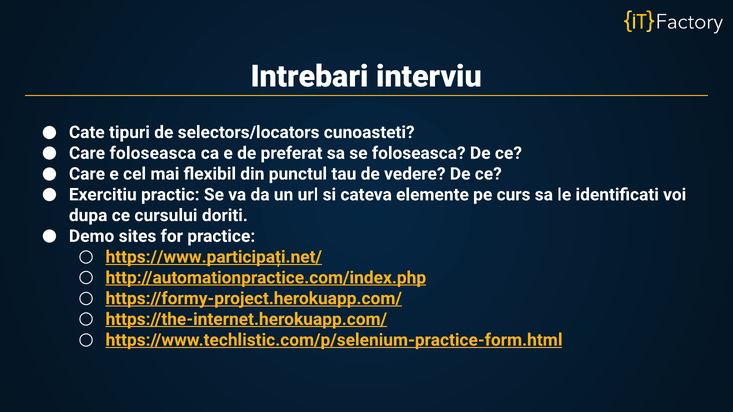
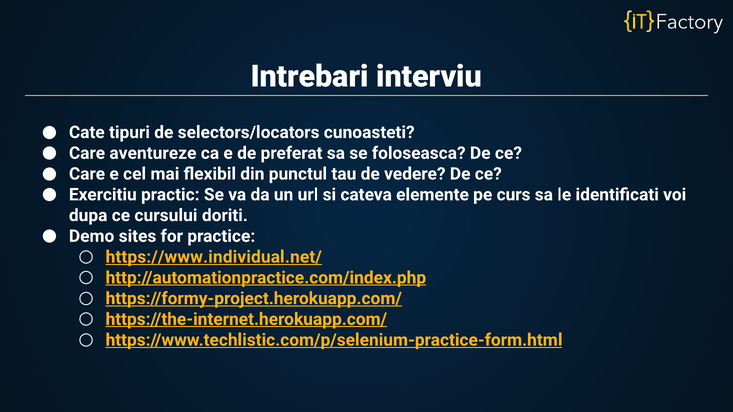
Care foloseasca: foloseasca -> aventureze
https://www.participați.net/: https://www.participați.net/ -> https://www.individual.net/
